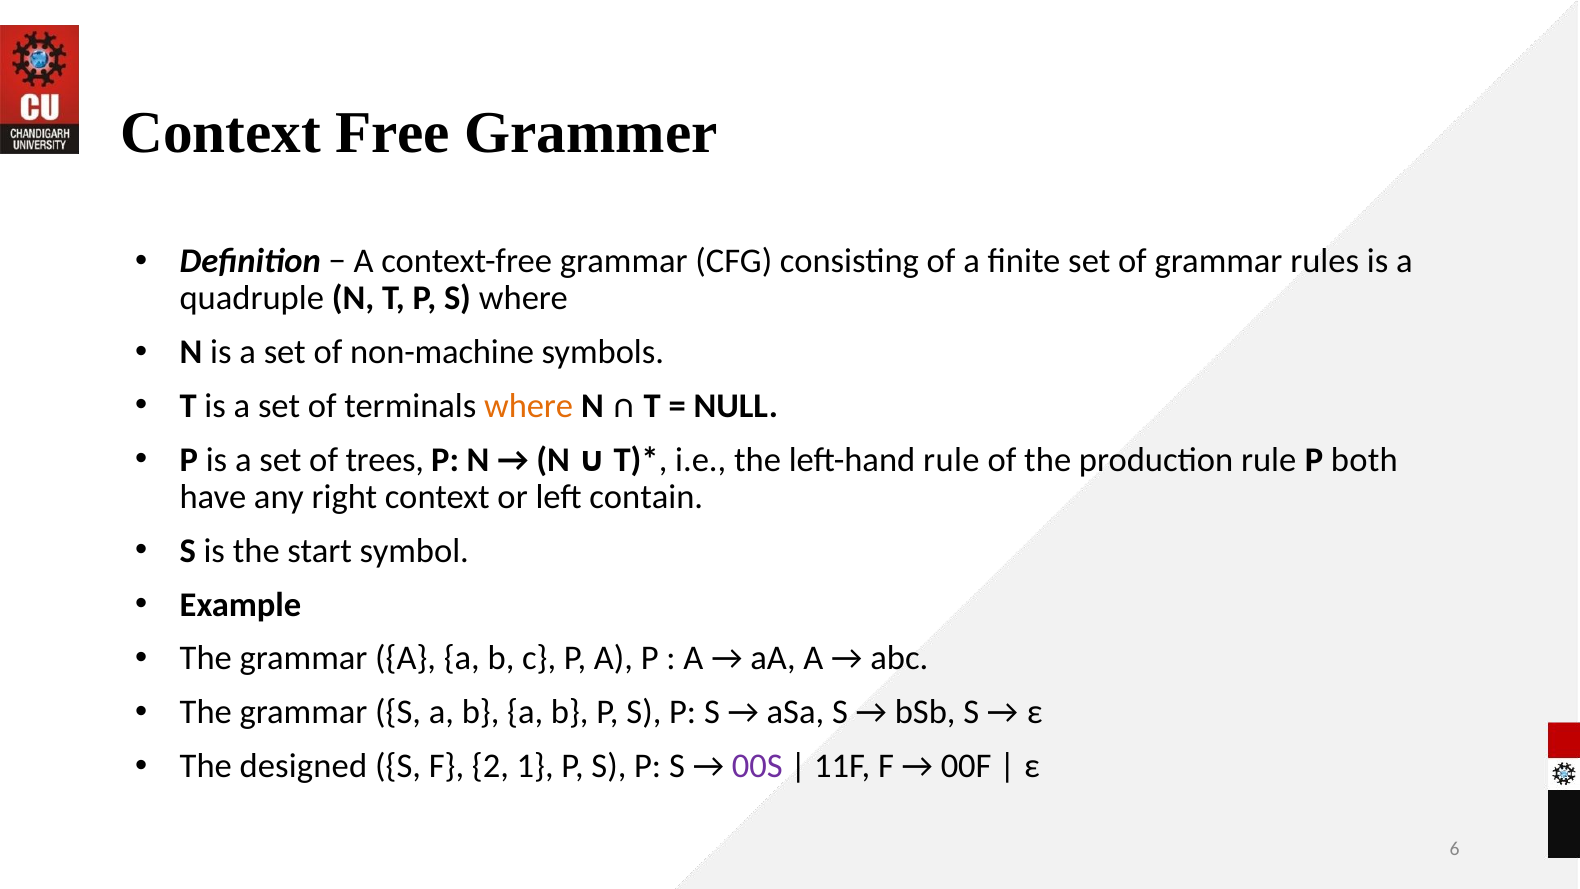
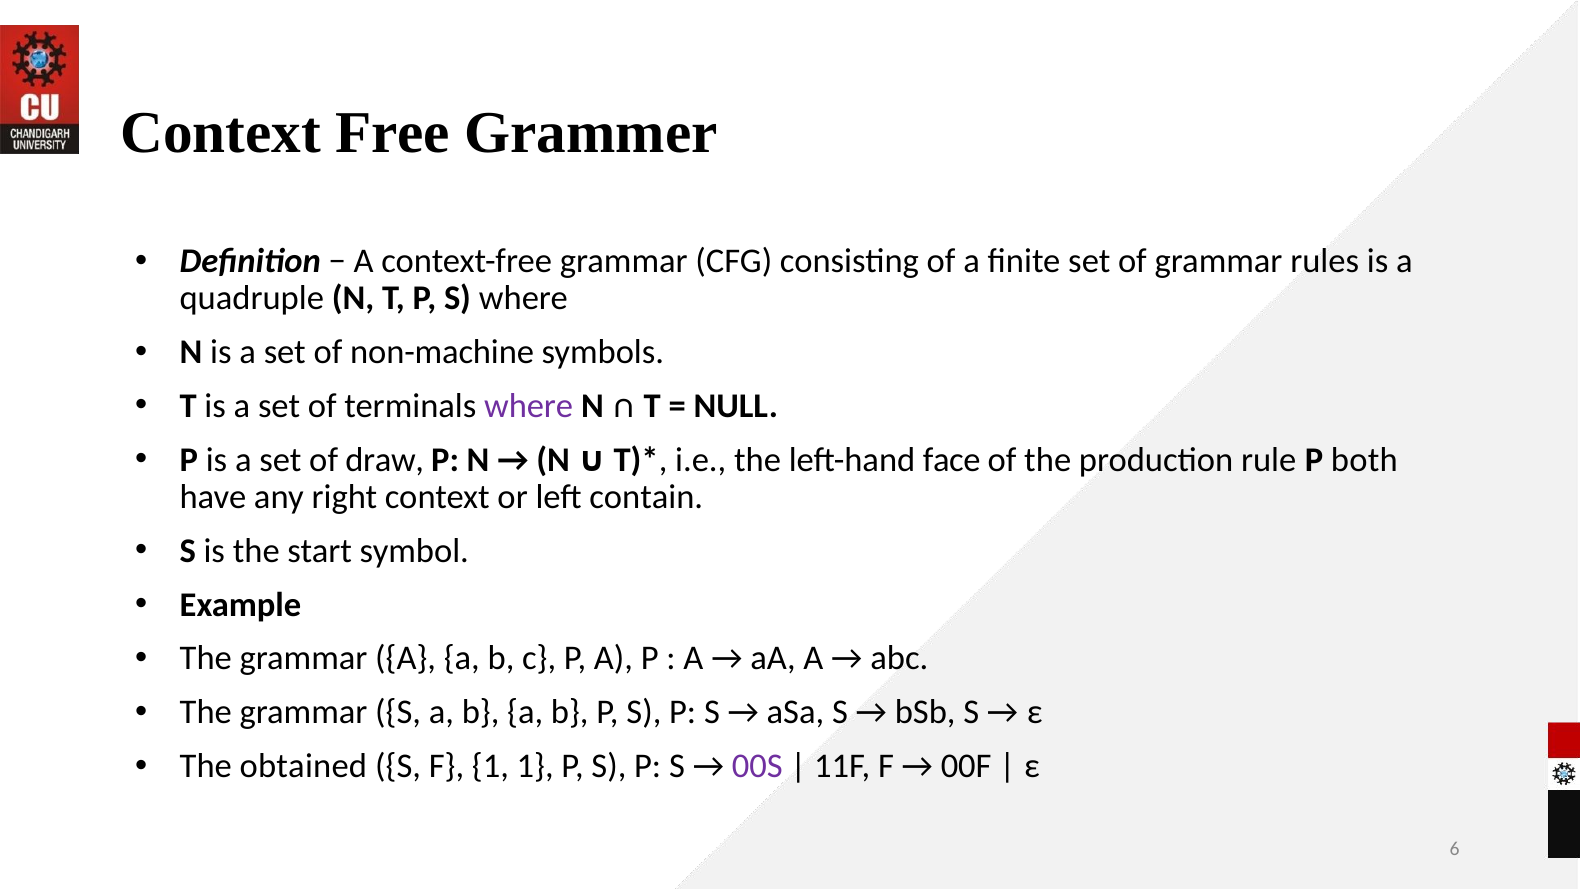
where at (529, 406) colour: orange -> purple
trees: trees -> draw
left-hand rule: rule -> face
designed: designed -> obtained
F 2: 2 -> 1
